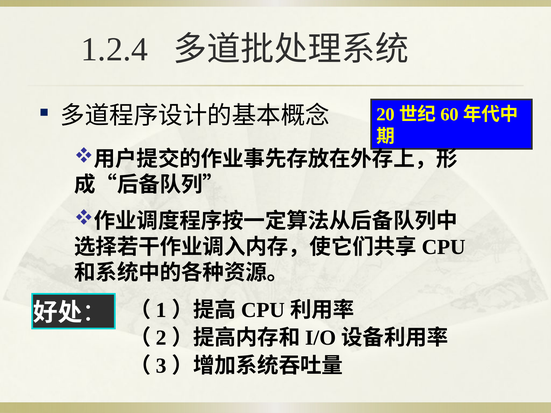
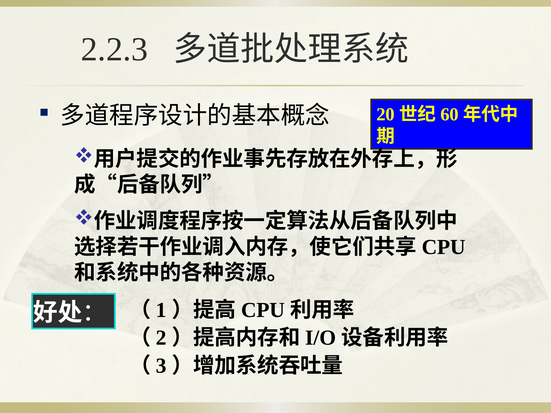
1.2.4: 1.2.4 -> 2.2.3
